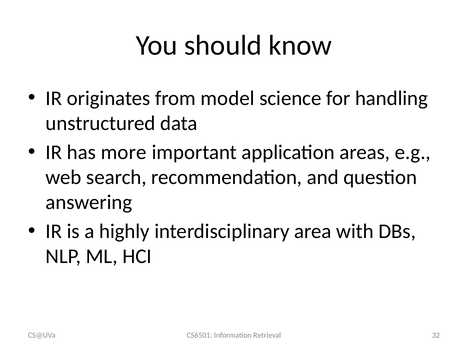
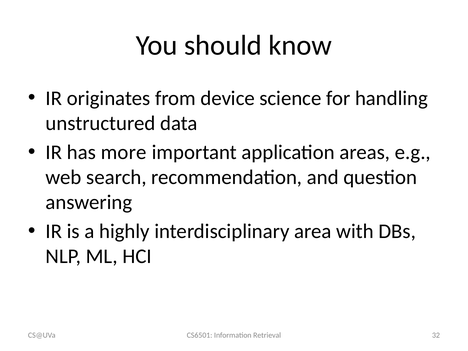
model: model -> device
